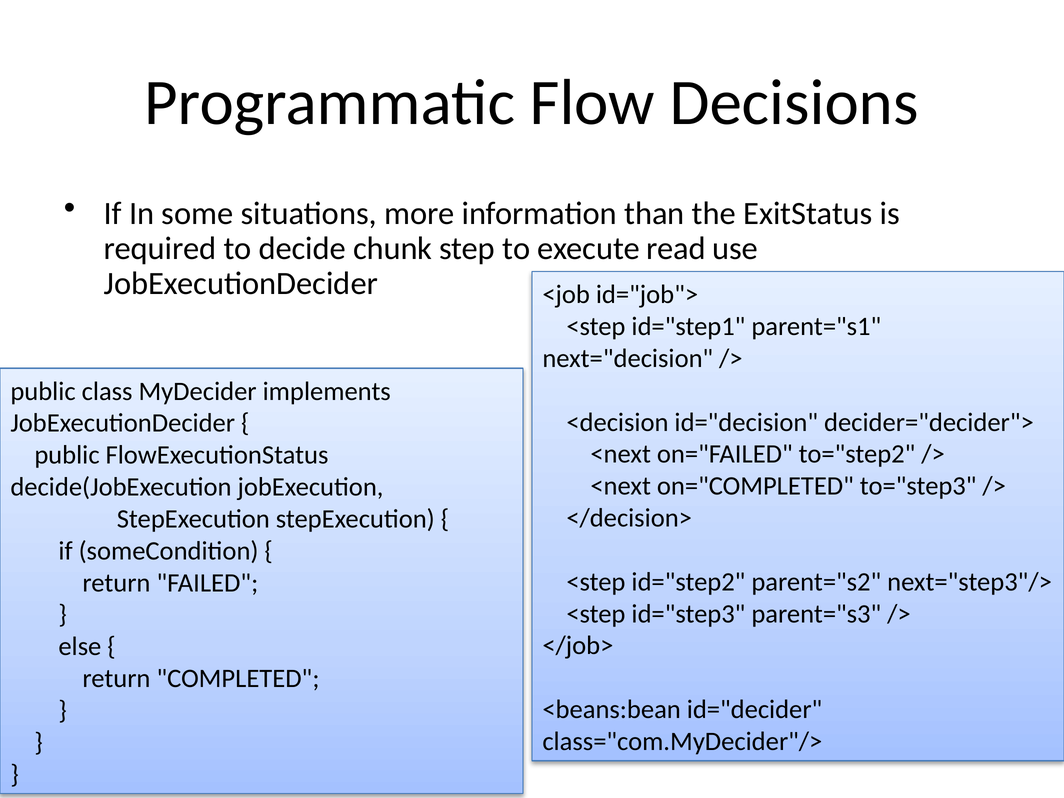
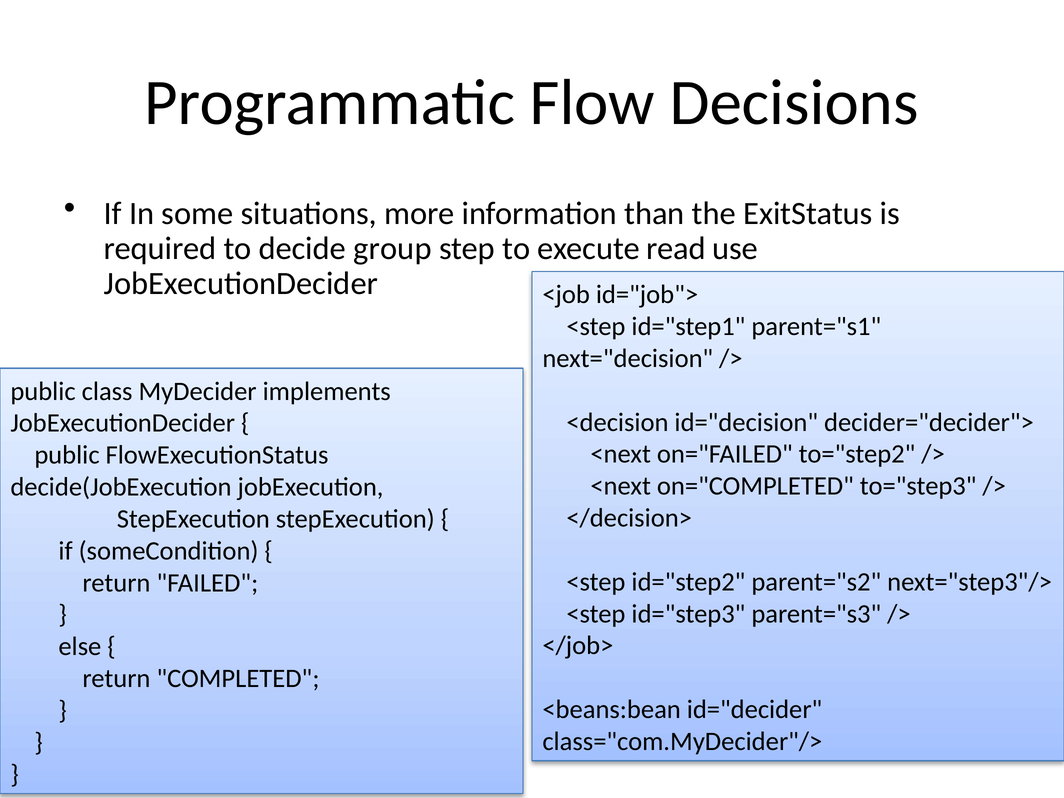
chunk: chunk -> group
